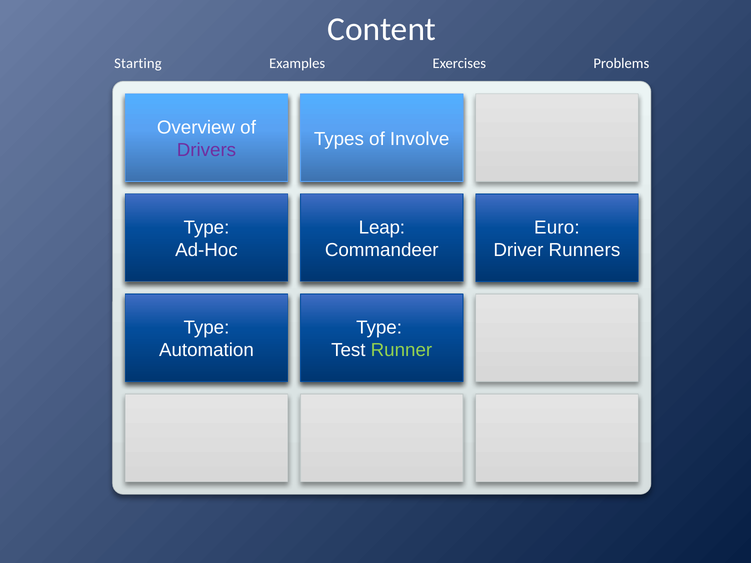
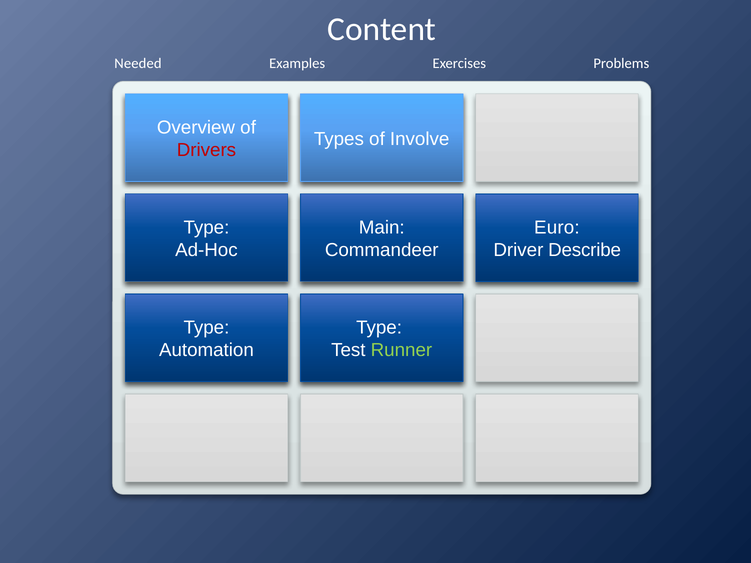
Starting: Starting -> Needed
Drivers colour: purple -> red
Leap: Leap -> Main
Runners: Runners -> Describe
